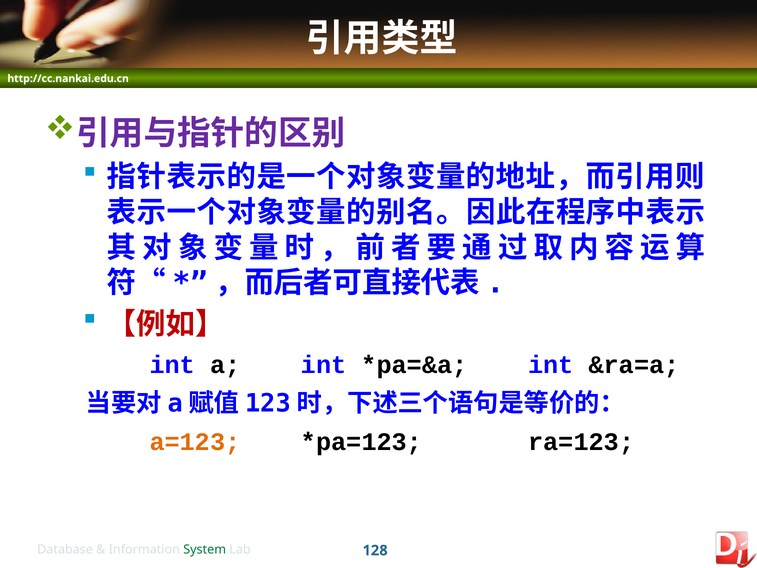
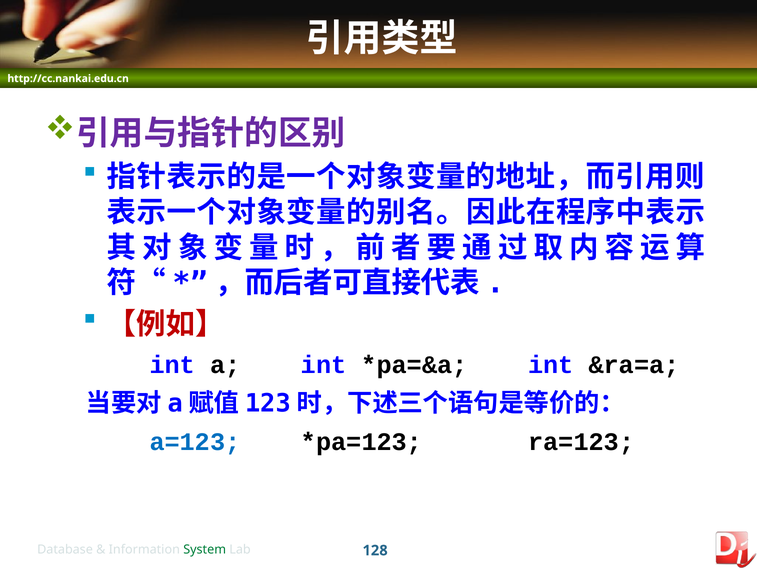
a=123 colour: orange -> blue
